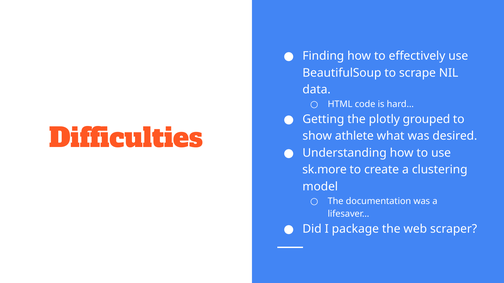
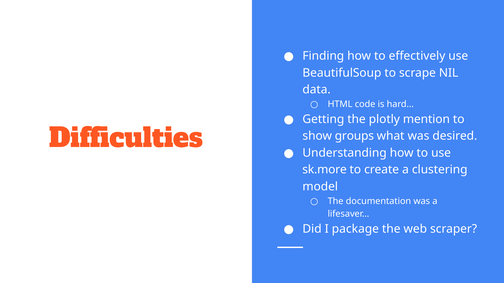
grouped: grouped -> mention
athlete: athlete -> groups
